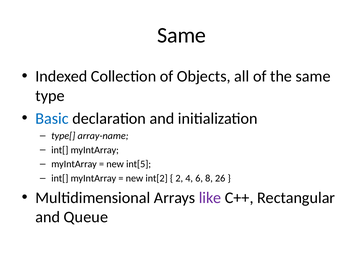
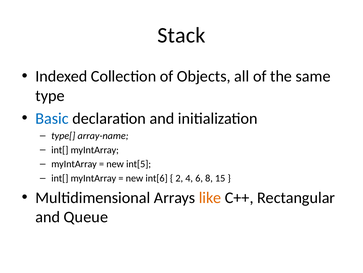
Same at (182, 35): Same -> Stack
int[2: int[2 -> int[6
26: 26 -> 15
like colour: purple -> orange
